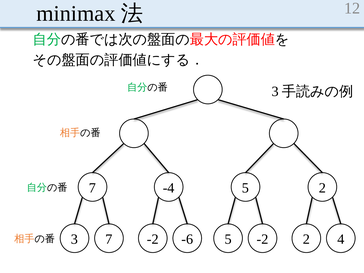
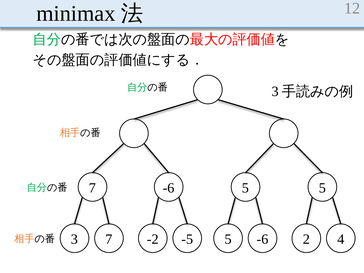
7 -4: -4 -> -6
5 2: 2 -> 5
-6: -6 -> -5
-2 at (263, 239): -2 -> -6
